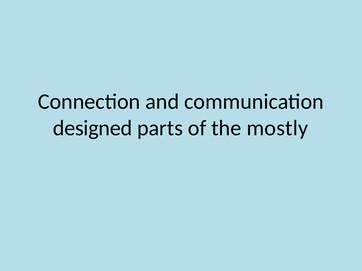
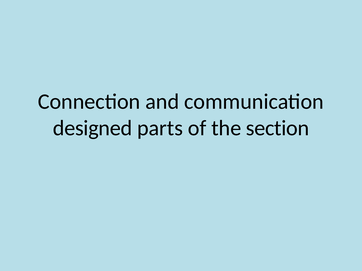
mostly: mostly -> section
